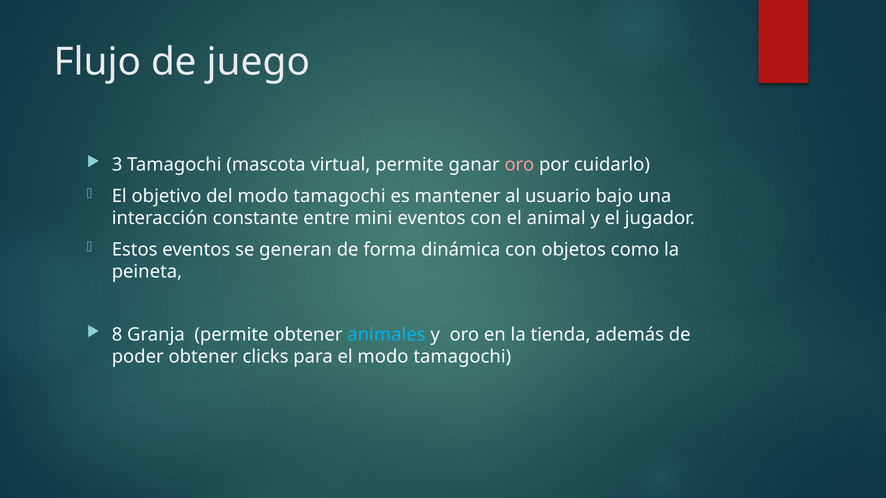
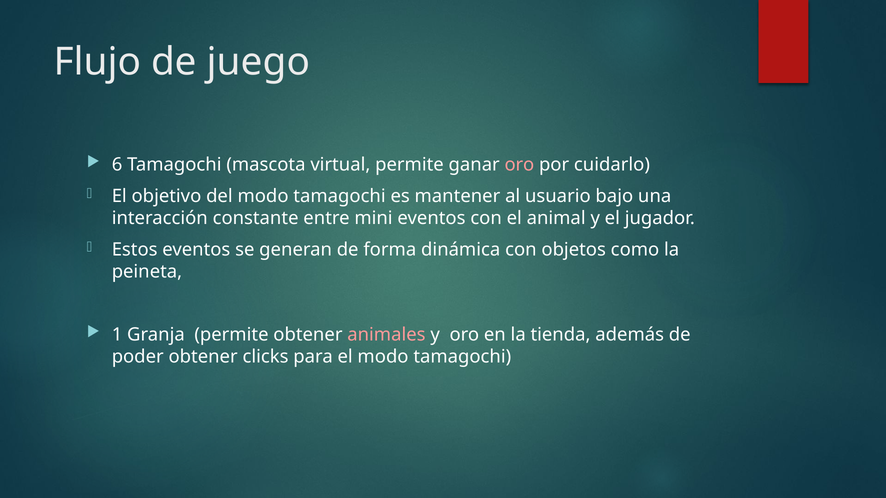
3: 3 -> 6
8: 8 -> 1
animales colour: light blue -> pink
